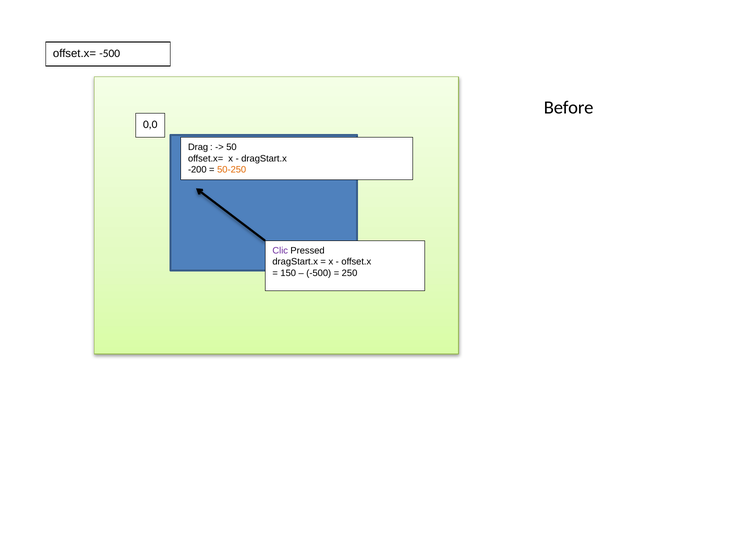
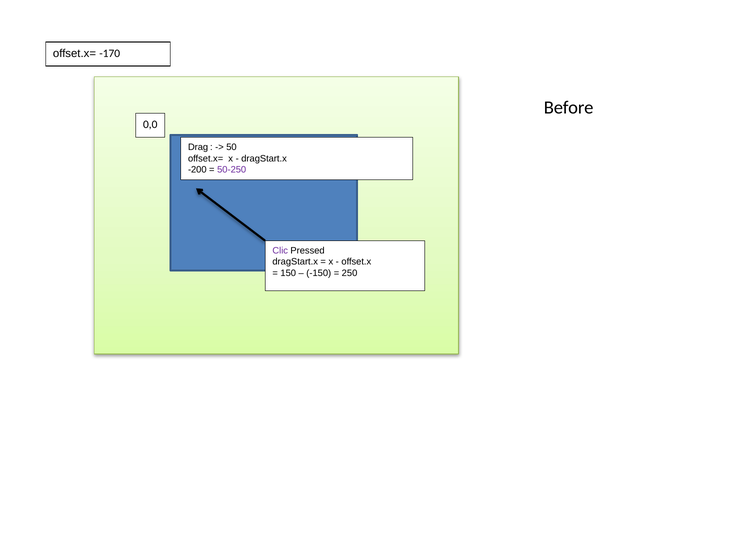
offset.x= -500: -500 -> -170
50-250 colour: orange -> purple
-500 at (319, 273): -500 -> -150
